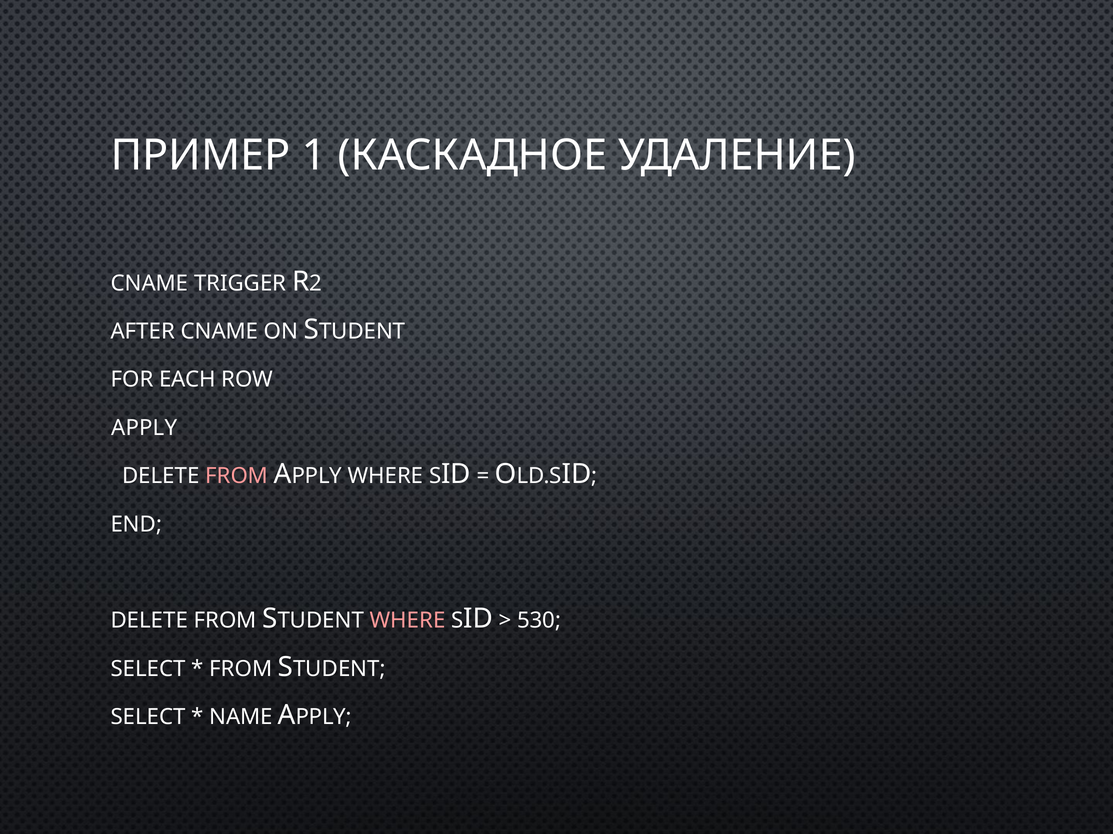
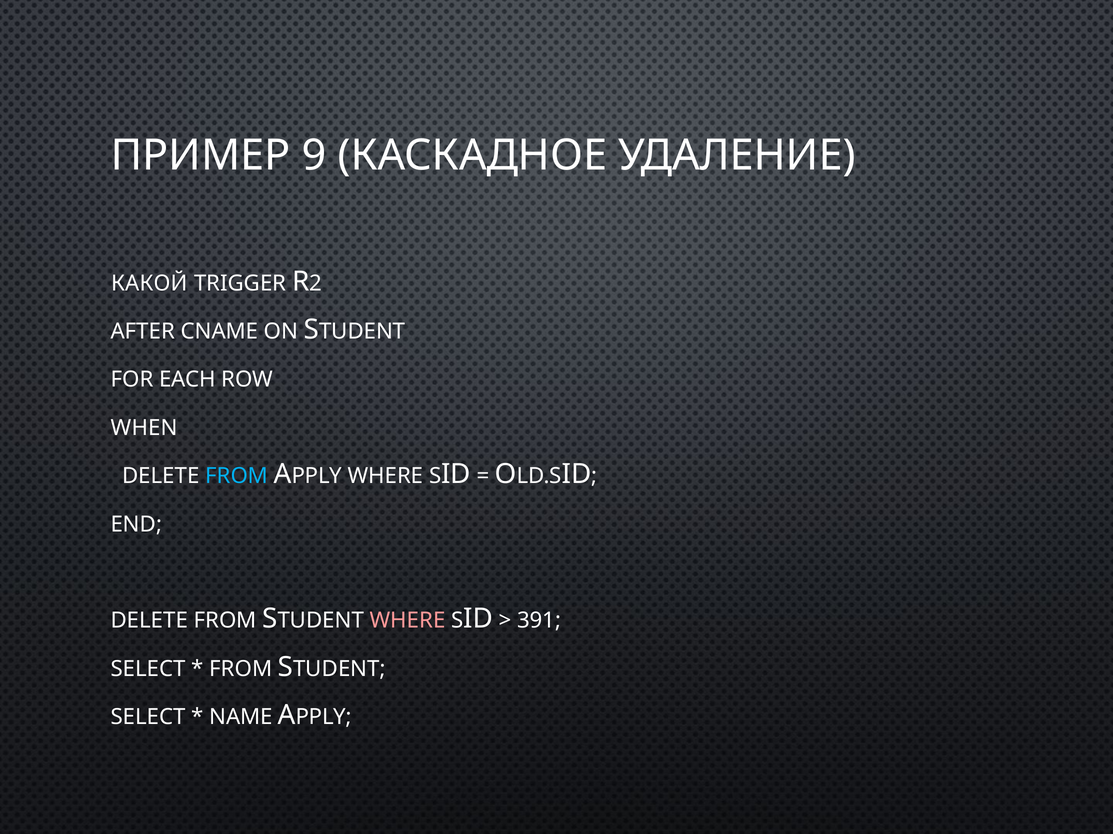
1: 1 -> 9
CNAME at (150, 283): CNAME -> КАКОЙ
APPLY: APPLY -> WHEN
FROM at (237, 476) colour: pink -> light blue
530: 530 -> 391
